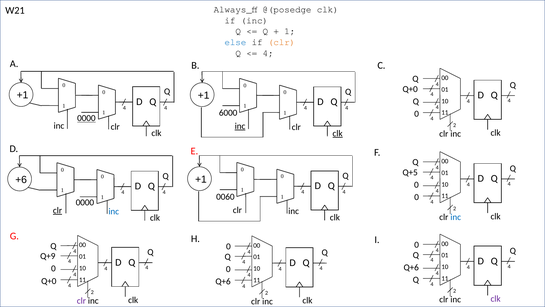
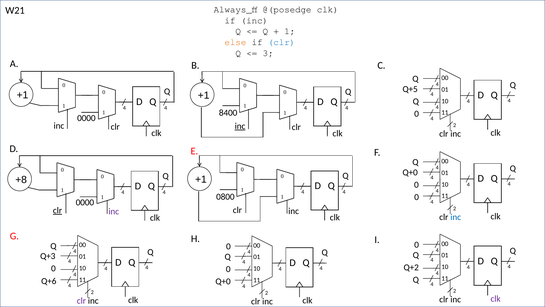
else colour: blue -> orange
clr at (282, 42) colour: orange -> blue
4 at (268, 53): 4 -> 3
Q+0 at (410, 89): Q+0 -> Q+5
6000: 6000 -> 8400
0000 at (86, 118) underline: present -> none
clk at (338, 133) underline: present -> none
Q+5 at (410, 172): Q+5 -> Q+0
+6: +6 -> +8
0060: 0060 -> 0800
inc at (114, 211) colour: blue -> purple
Q+9: Q+9 -> Q+3
Q+6 at (411, 267): Q+6 -> Q+2
Q+0 at (49, 281): Q+0 -> Q+6
Q+6 at (223, 281): Q+6 -> Q+0
